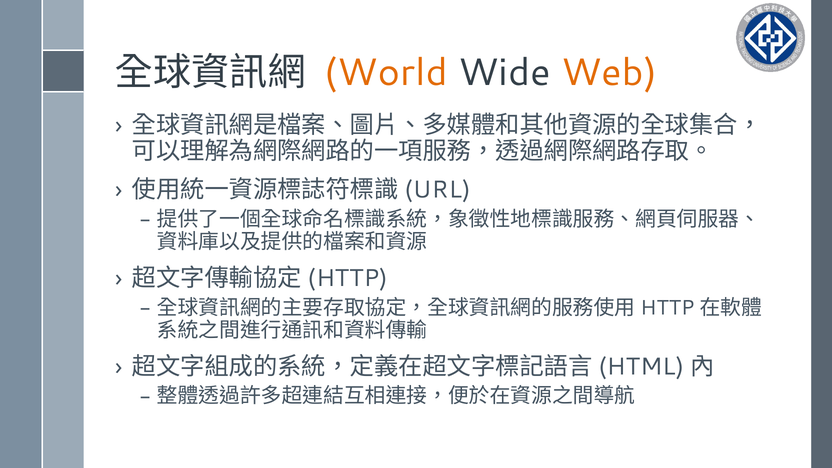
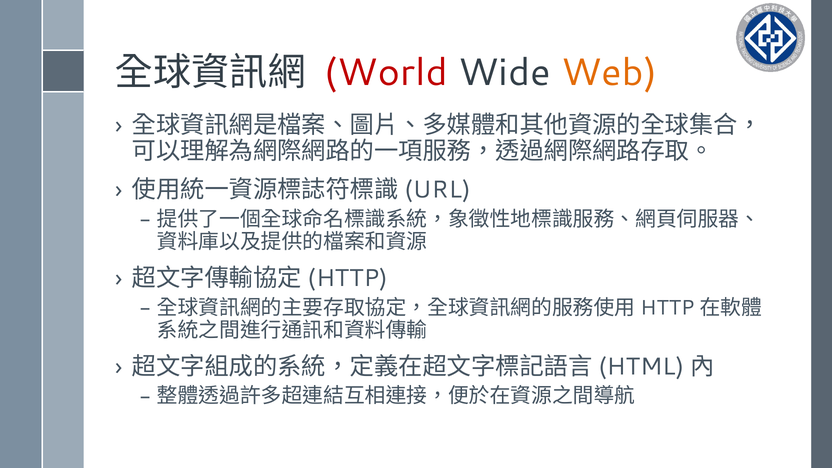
World colour: orange -> red
